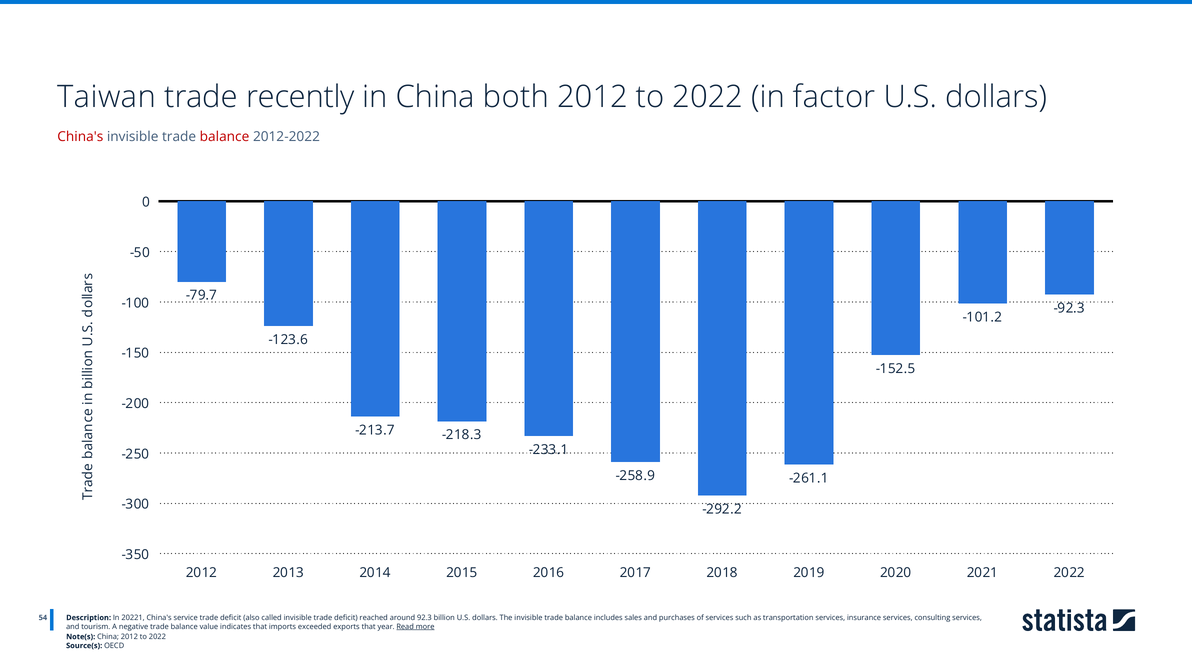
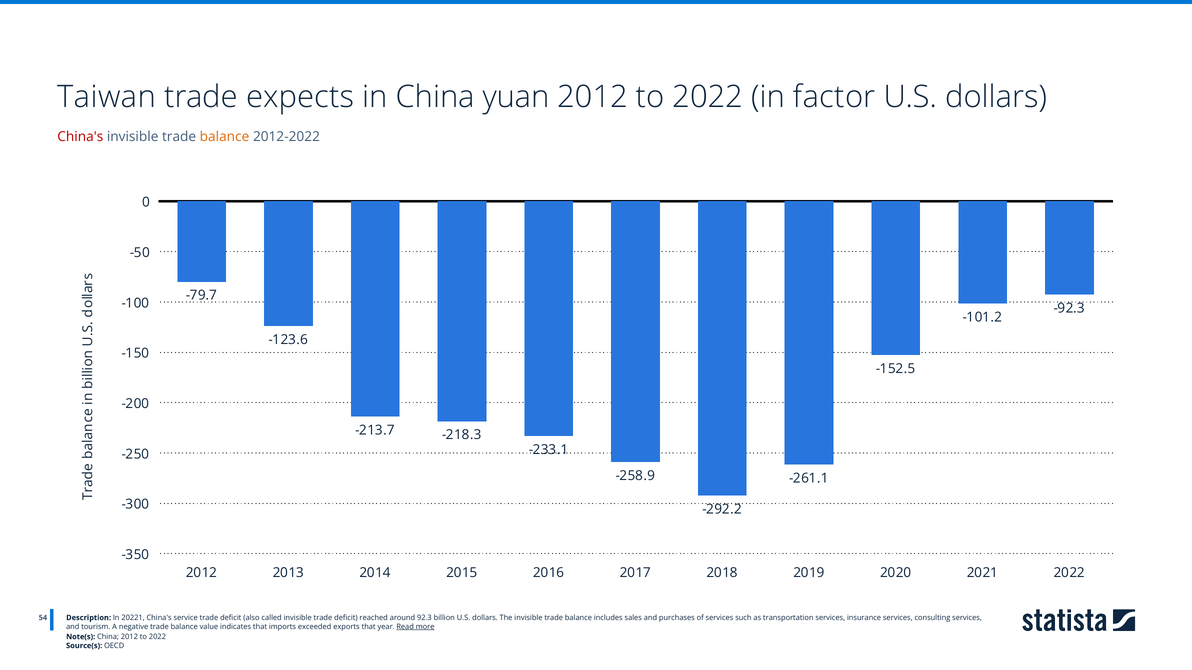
recently: recently -> expects
both: both -> yuan
balance at (225, 137) colour: red -> orange
